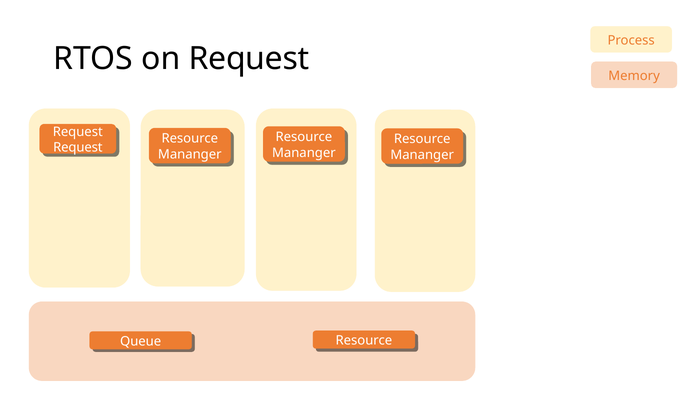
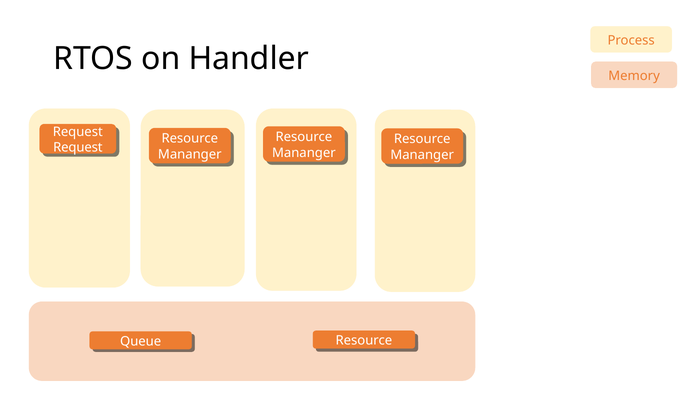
on Request: Request -> Handler
